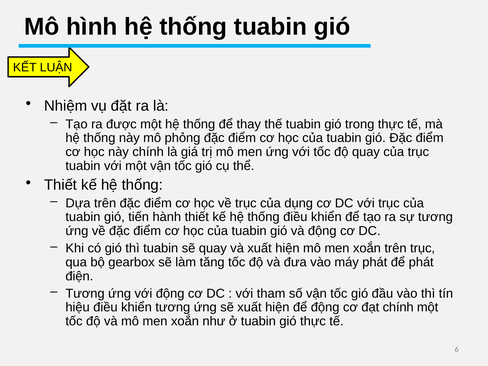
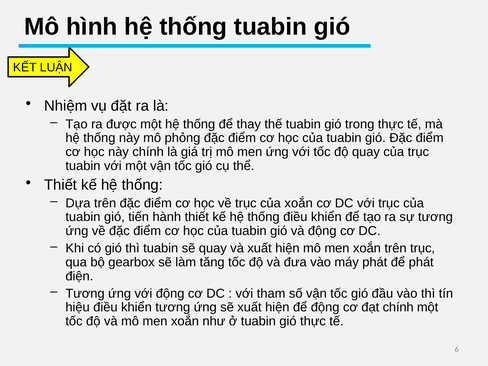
của dụng: dụng -> xoắn
